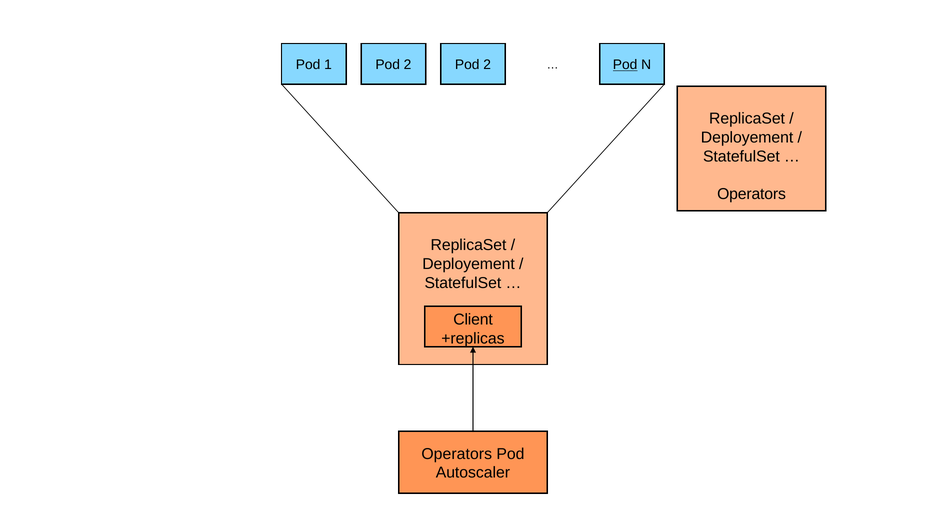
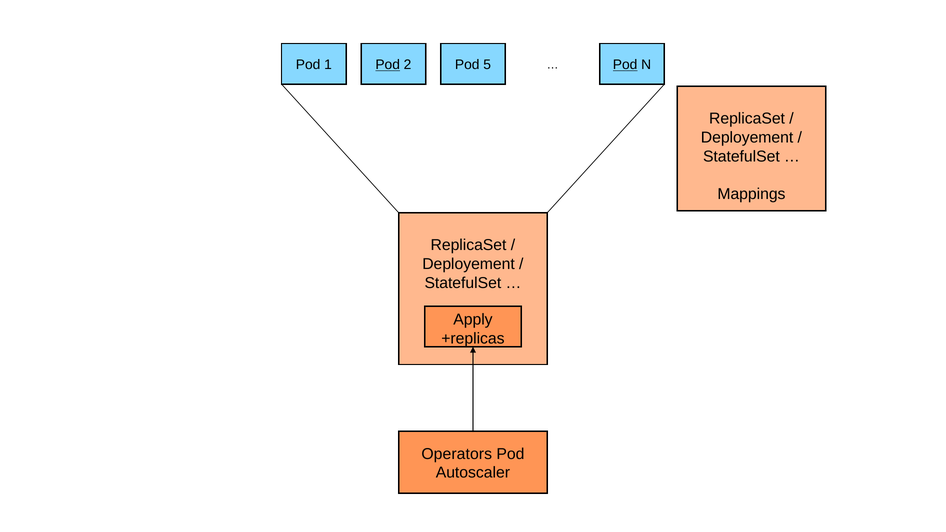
Pod at (388, 65) underline: none -> present
2 Pod 2: 2 -> 5
Operators at (752, 194): Operators -> Mappings
Client: Client -> Apply
